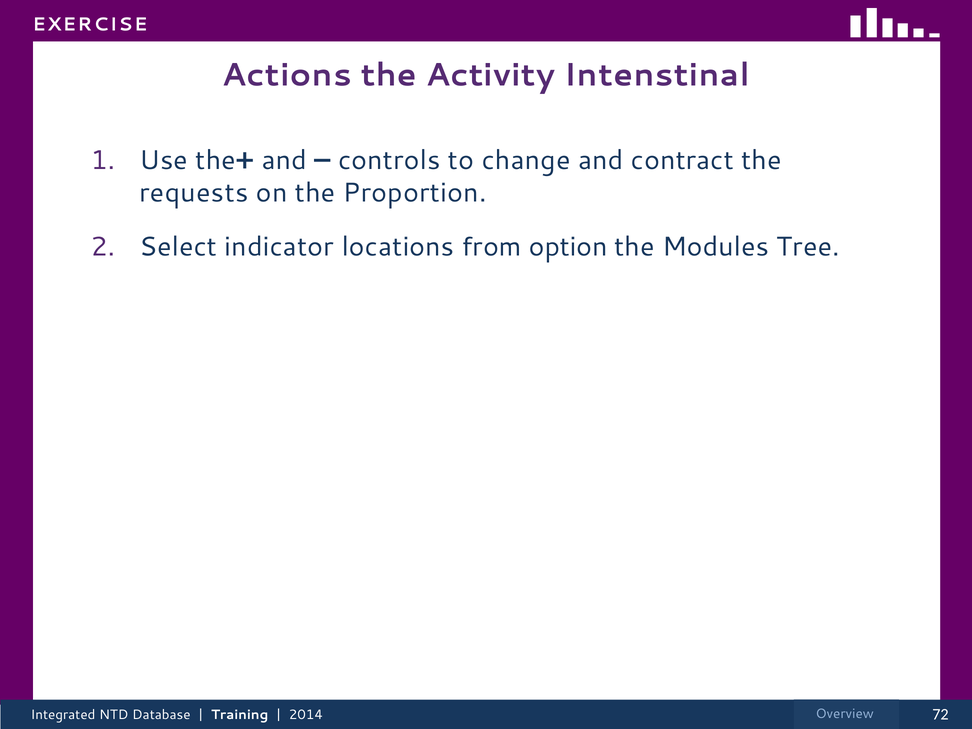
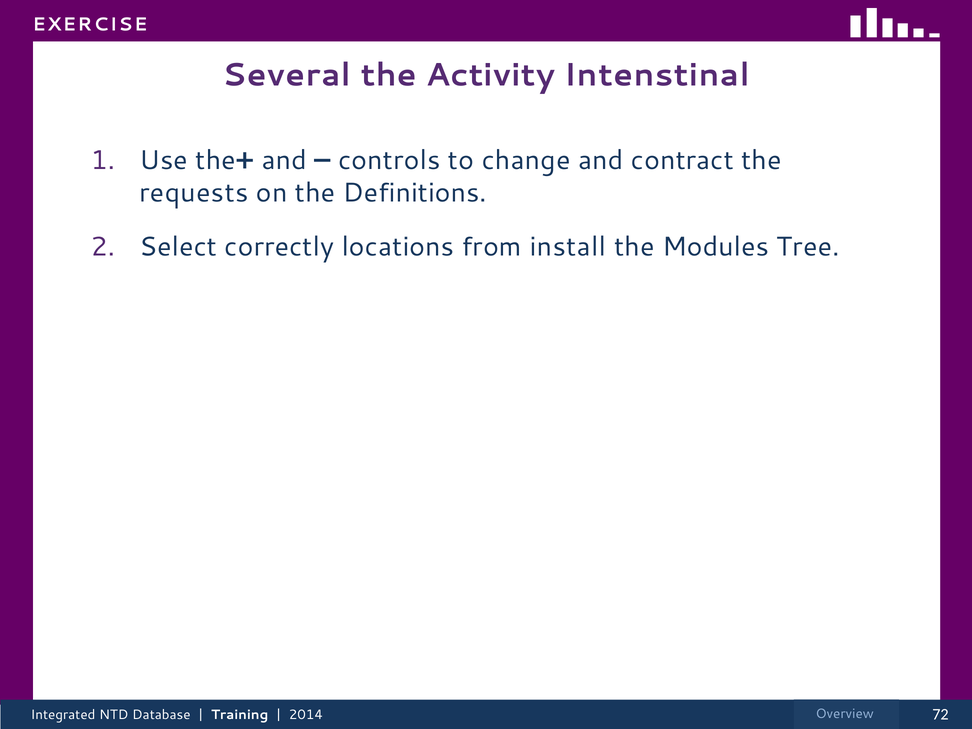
Actions: Actions -> Several
Proportion: Proportion -> Definitions
indicator: indicator -> correctly
option: option -> install
